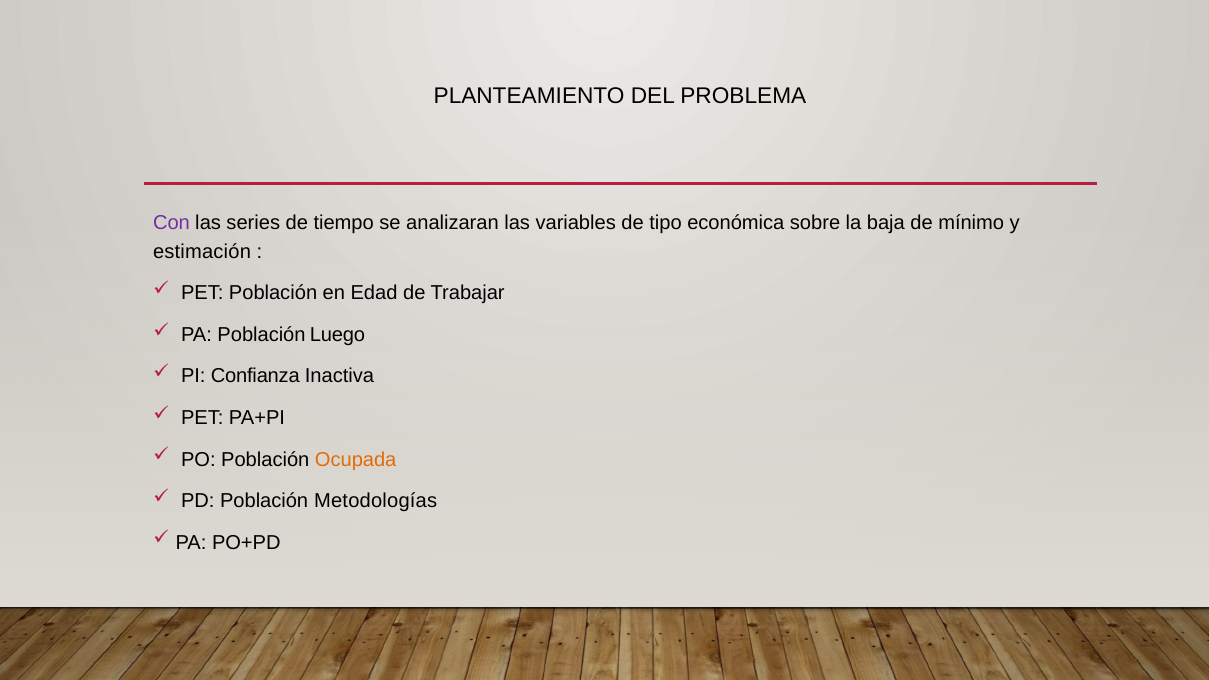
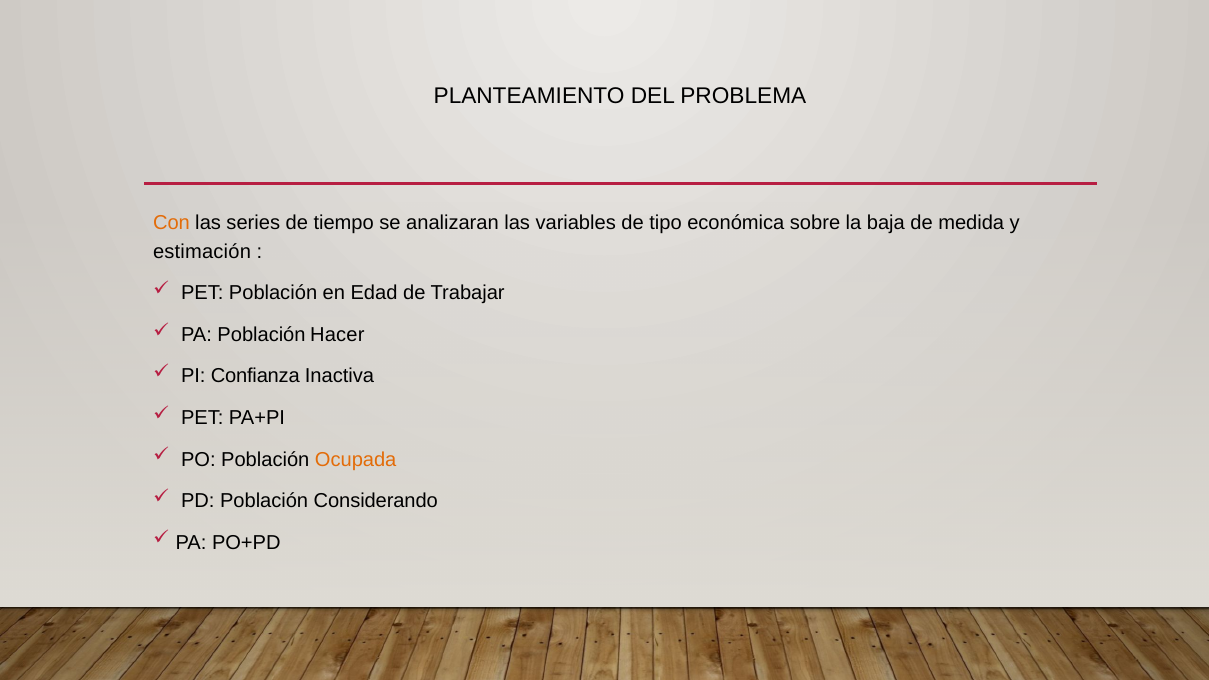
Con colour: purple -> orange
mínimo: mínimo -> medida
Luego: Luego -> Hacer
Metodologías: Metodologías -> Considerando
